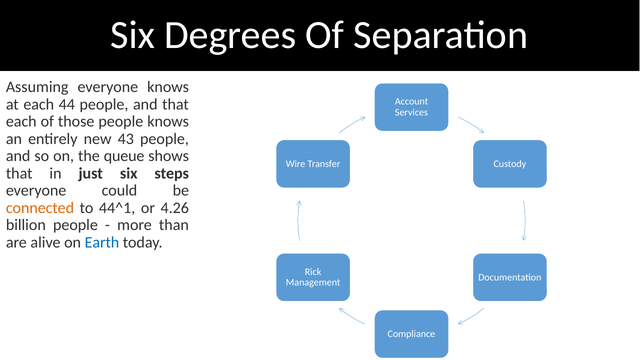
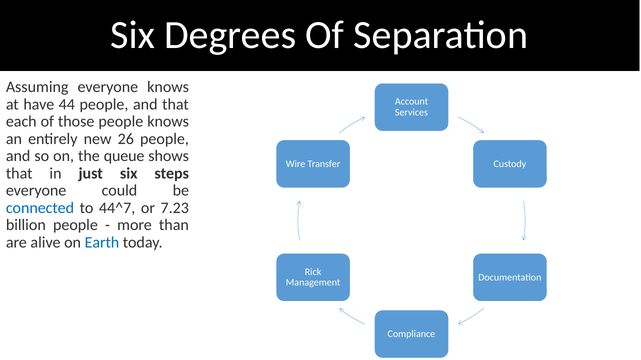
at each: each -> have
43: 43 -> 26
connected colour: orange -> blue
44^1: 44^1 -> 44^7
4.26: 4.26 -> 7.23
